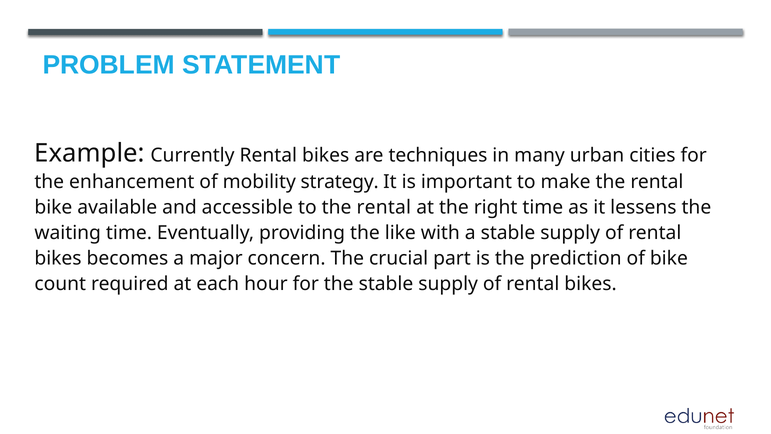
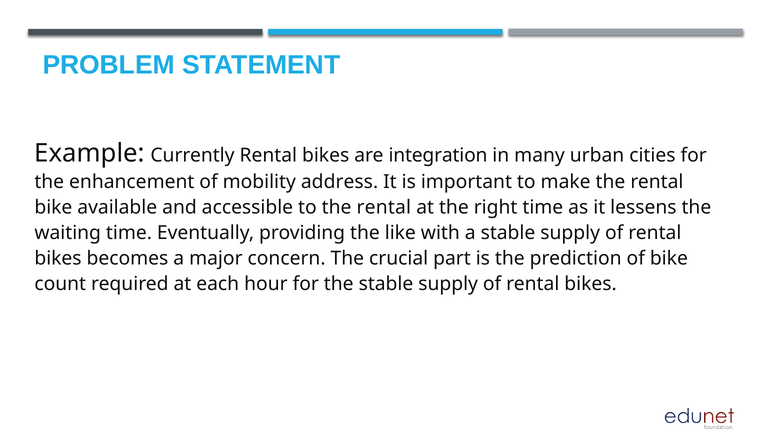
techniques: techniques -> integration
strategy: strategy -> address
